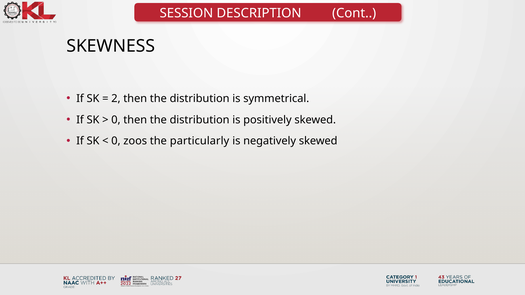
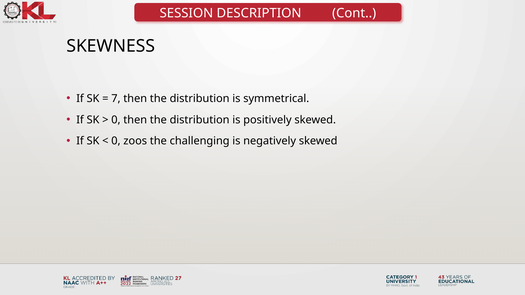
2: 2 -> 7
particularly: particularly -> challenging
